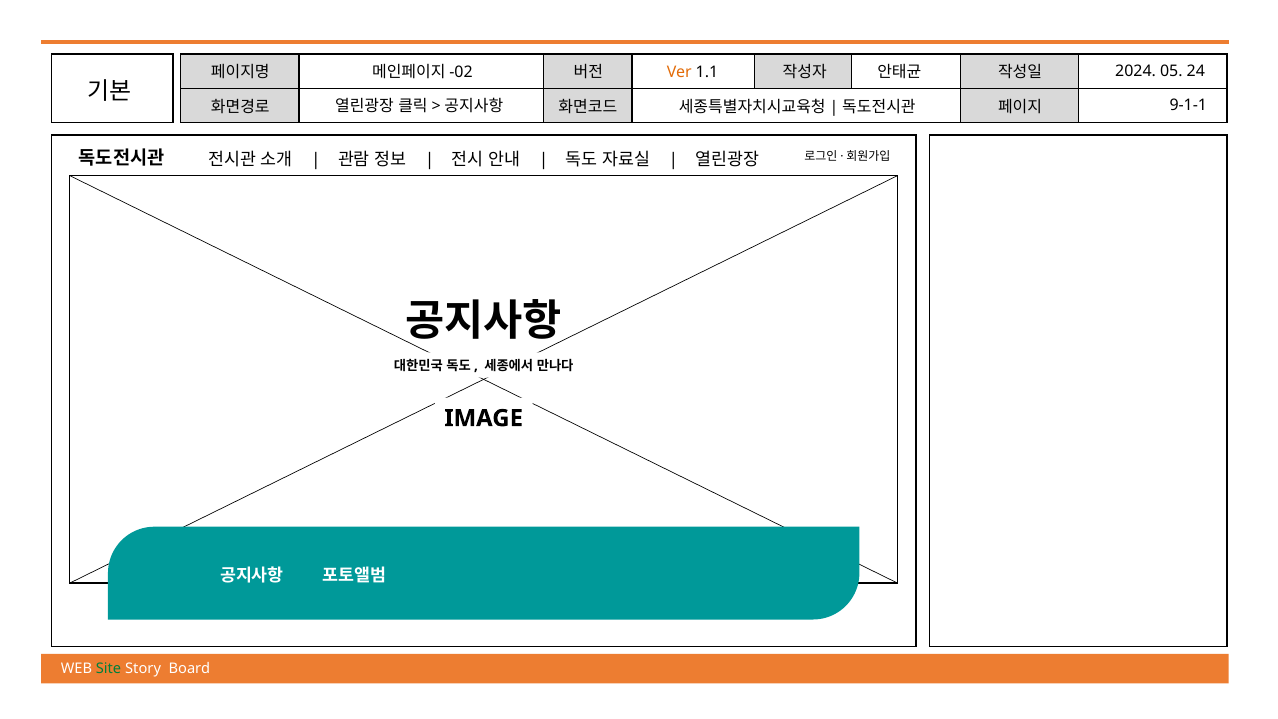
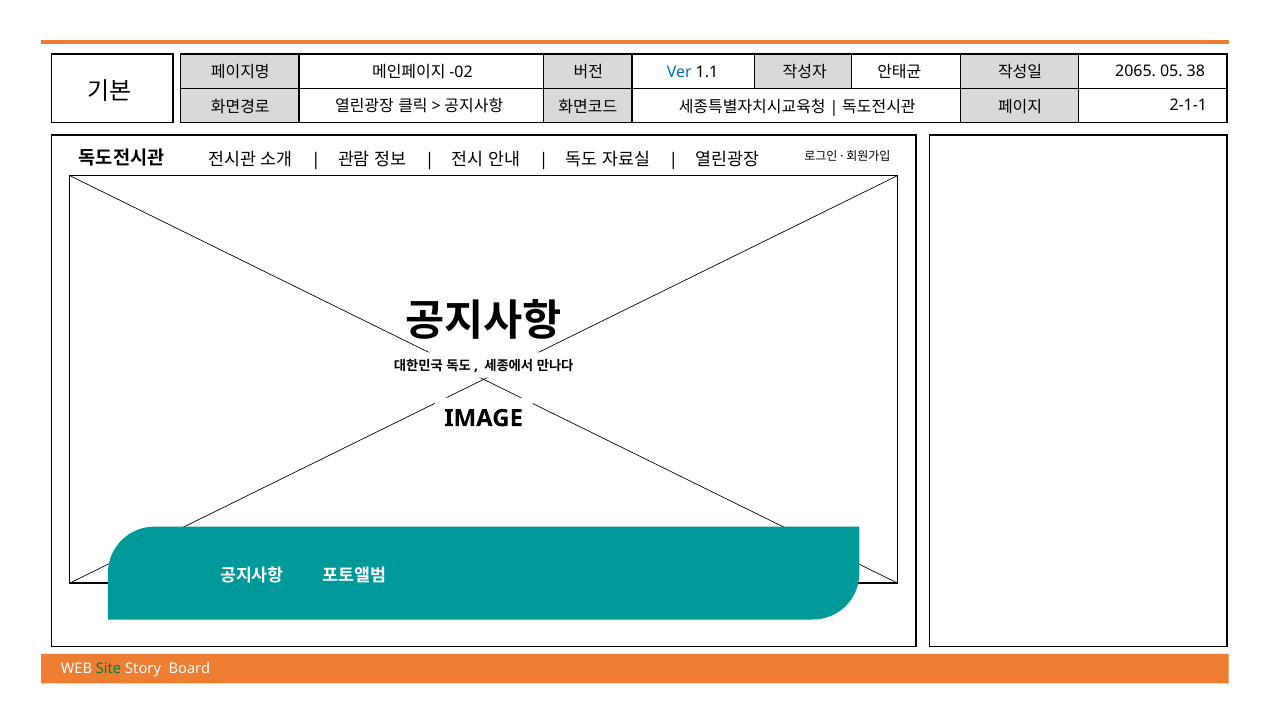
Ver colour: orange -> blue
2024: 2024 -> 2065
24: 24 -> 38
9-1-1: 9-1-1 -> 2-1-1
